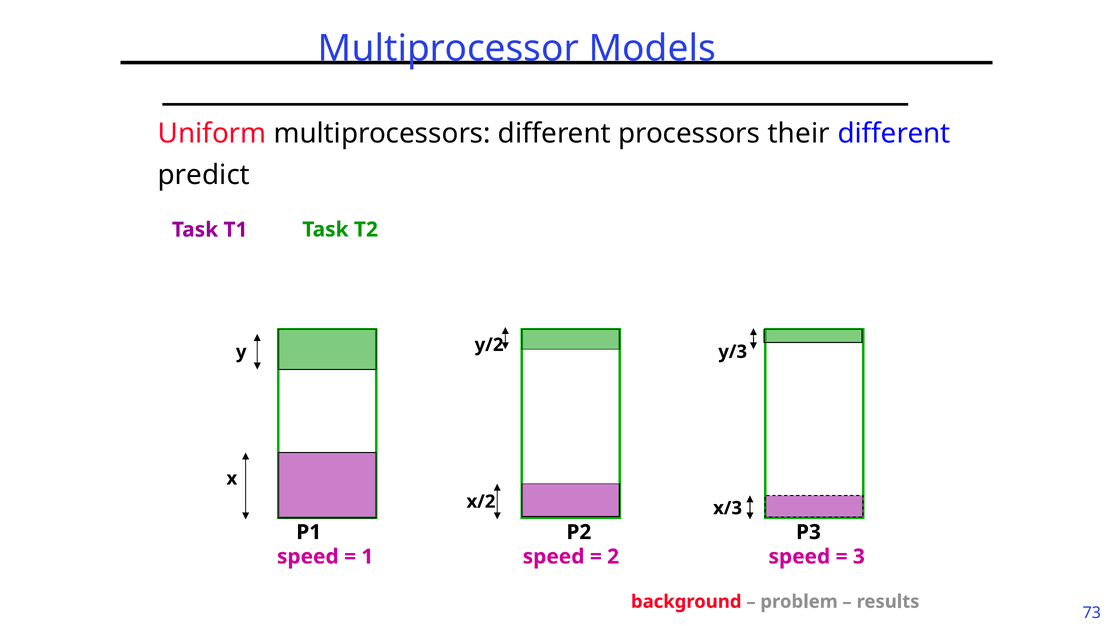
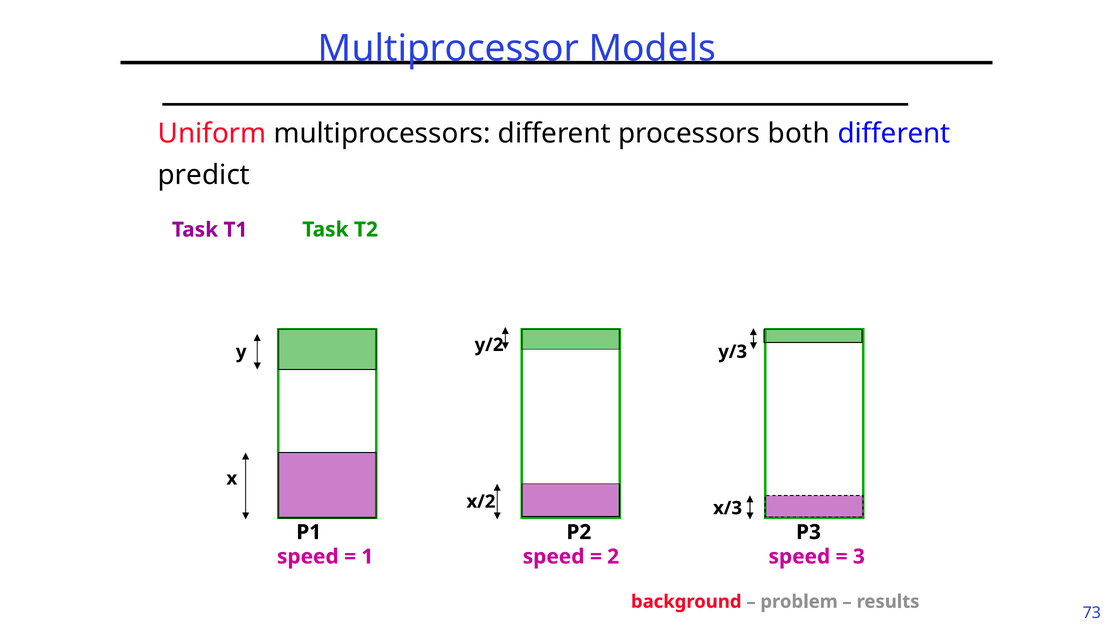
their: their -> both
